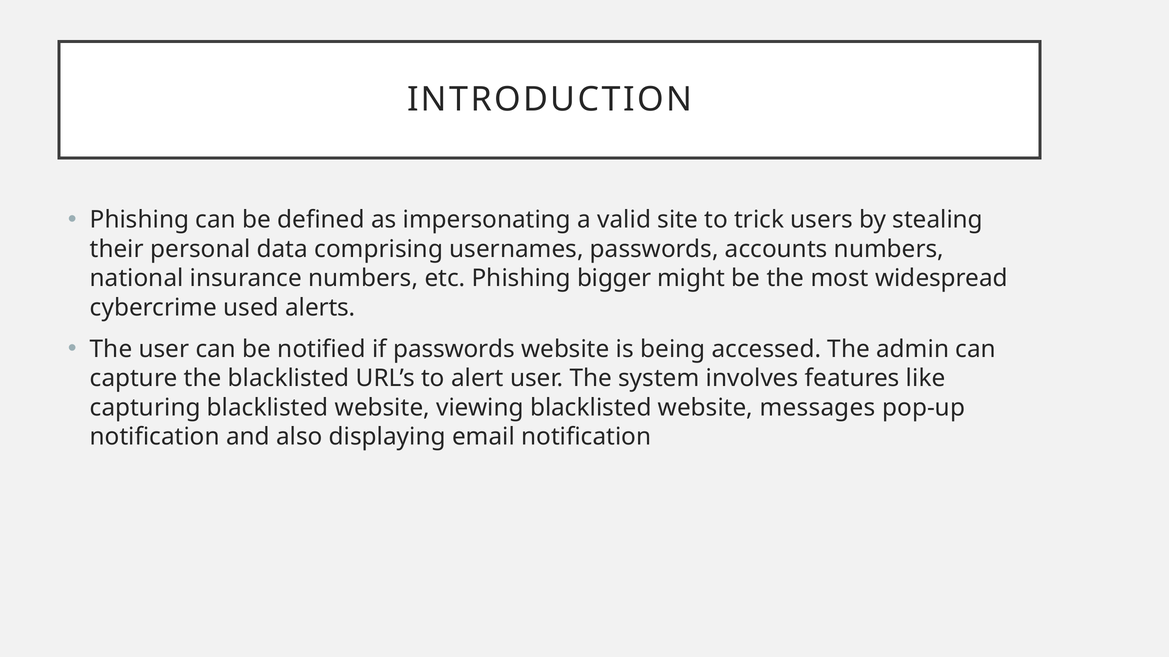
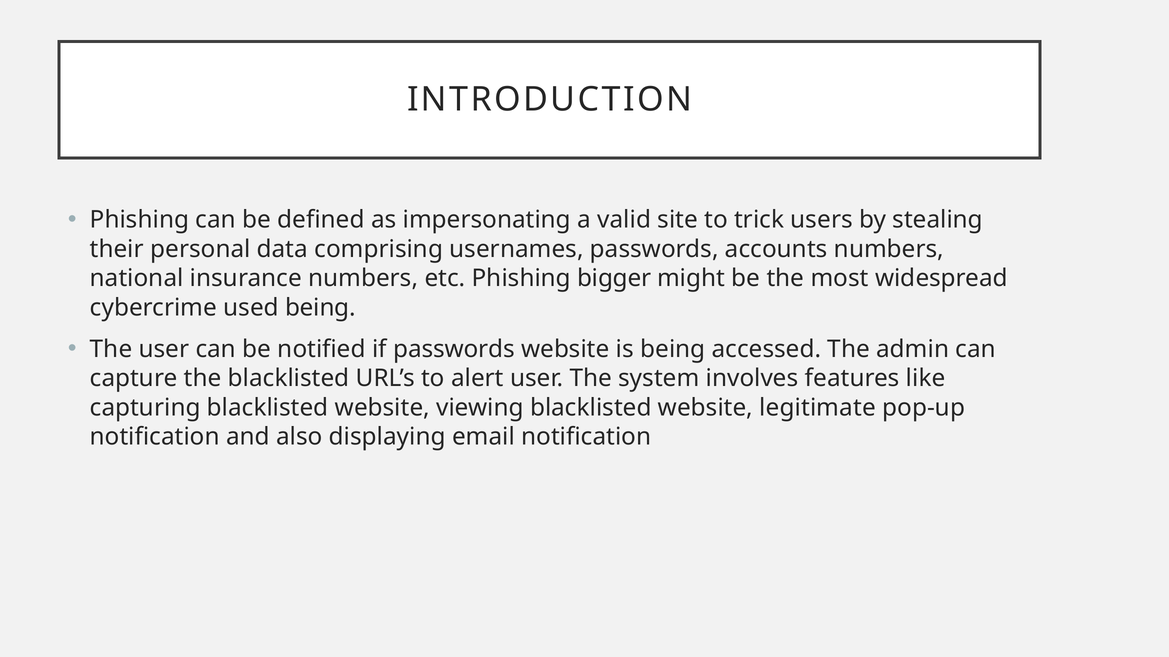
used alerts: alerts -> being
messages: messages -> legitimate
